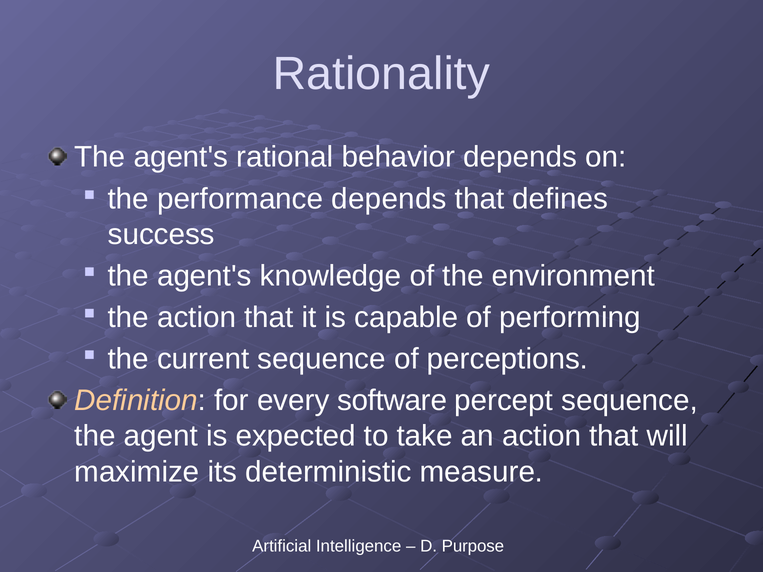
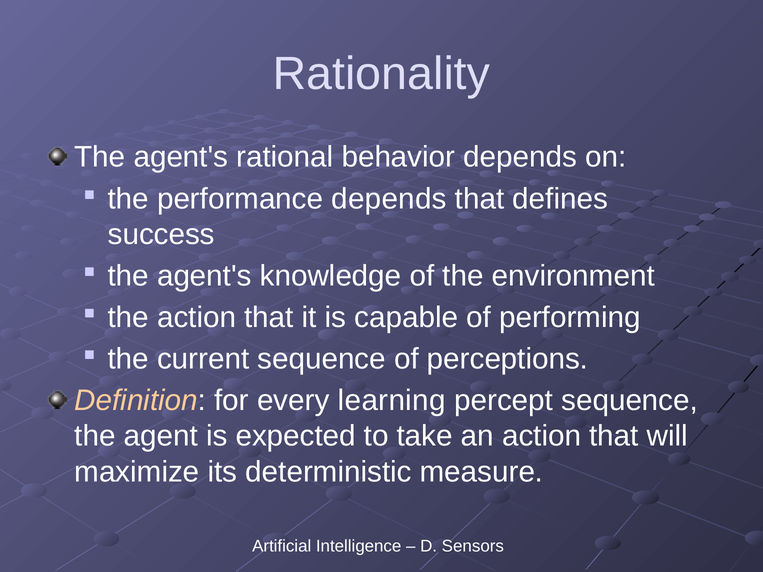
software: software -> learning
Purpose: Purpose -> Sensors
